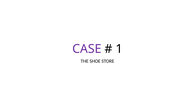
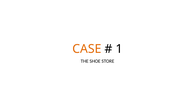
CASE colour: purple -> orange
